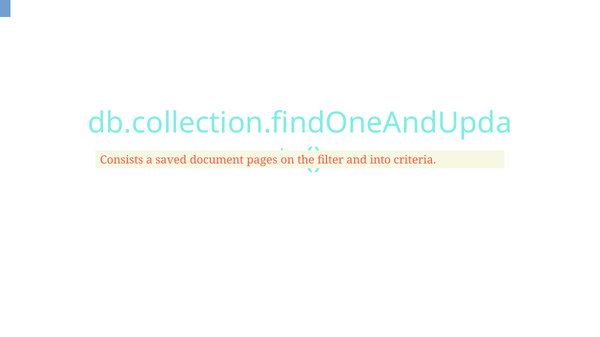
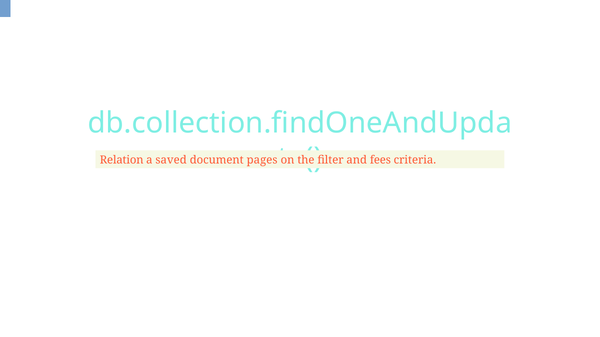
Consists: Consists -> Relation
into: into -> fees
